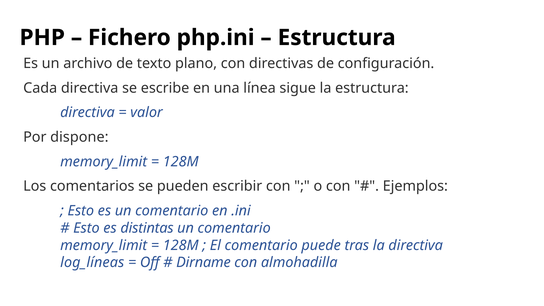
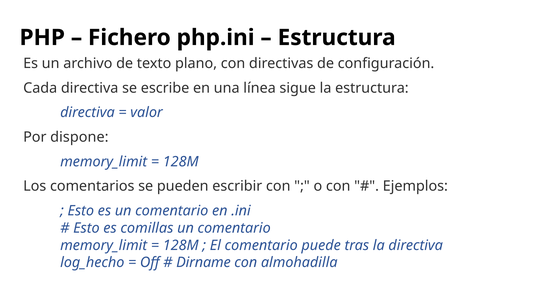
distintas: distintas -> comillas
log_líneas: log_líneas -> log_hecho
